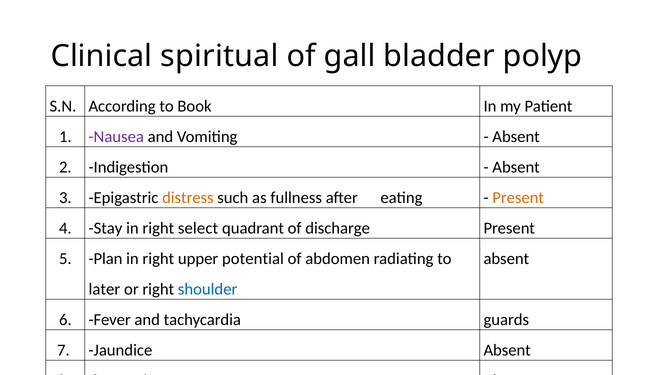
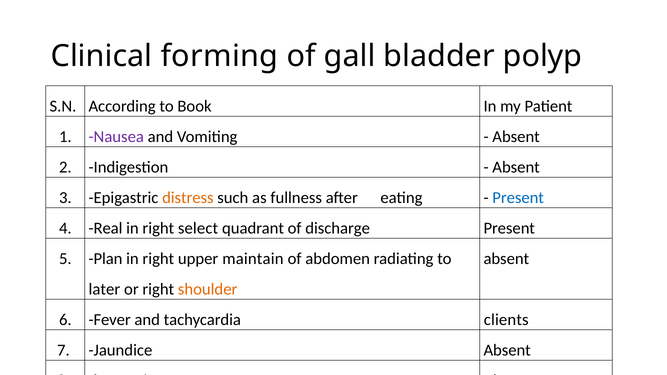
spiritual: spiritual -> forming
Present at (518, 198) colour: orange -> blue
Stay: Stay -> Real
potential: potential -> maintain
shoulder colour: blue -> orange
guards: guards -> clients
